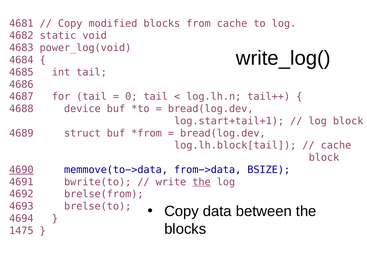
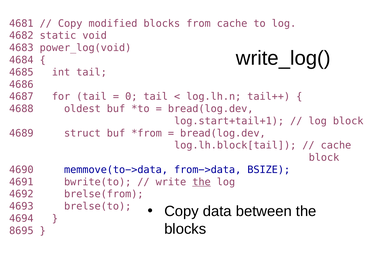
device: device -> oldest
4690 underline: present -> none
1475: 1475 -> 8695
